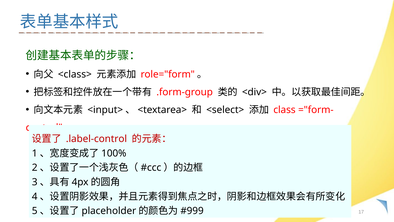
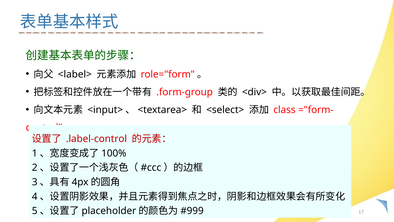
<class>: <class> -> <label>
